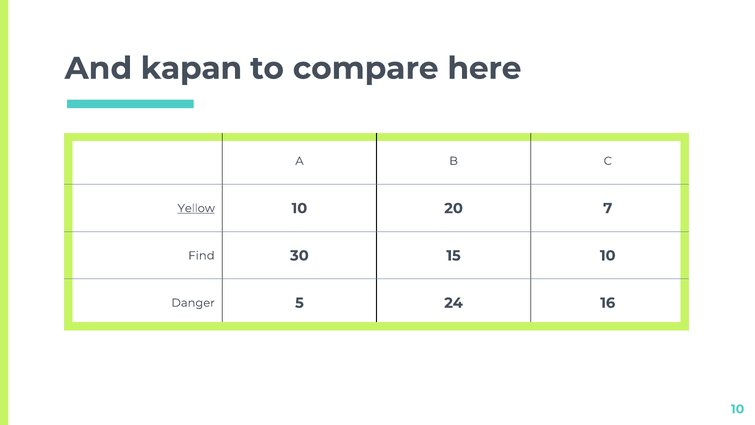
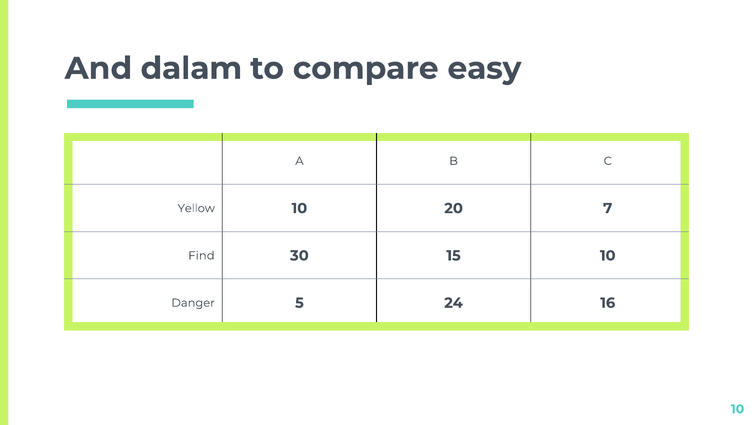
kapan: kapan -> dalam
here: here -> easy
Yellow underline: present -> none
